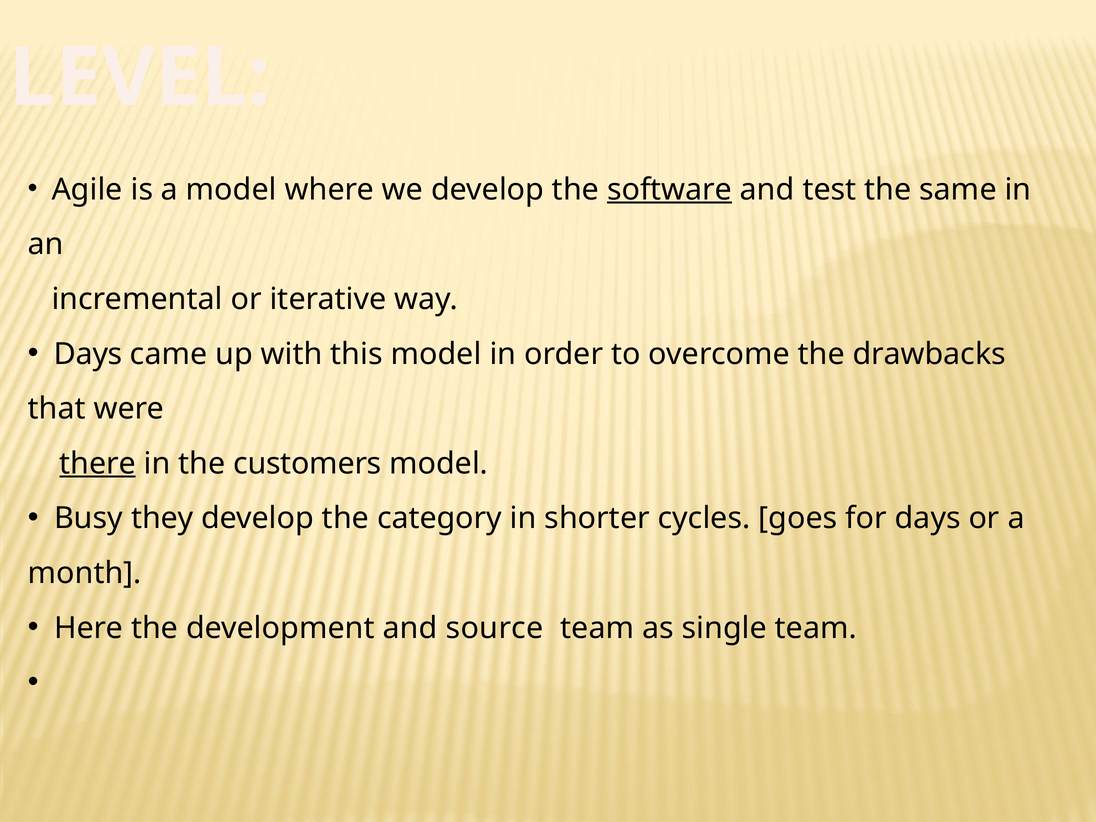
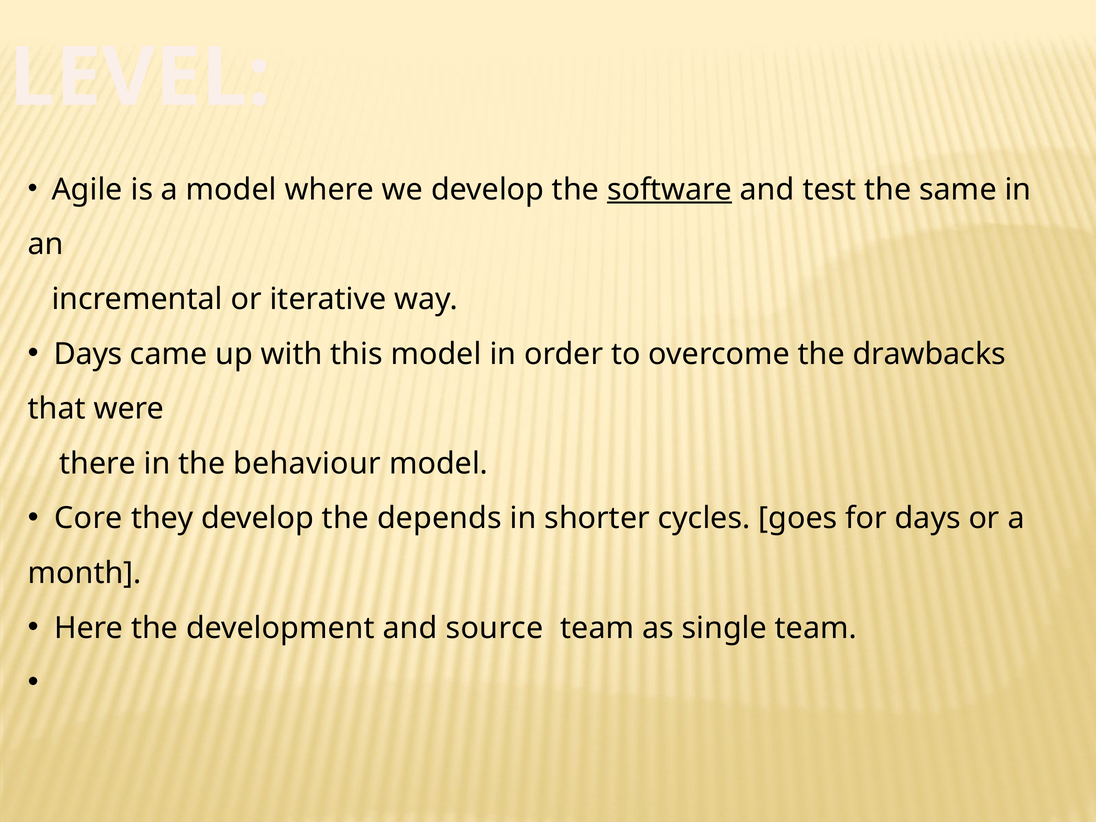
there underline: present -> none
customers: customers -> behaviour
Busy: Busy -> Core
category: category -> depends
